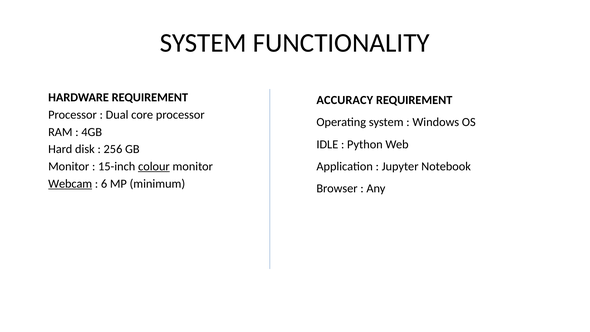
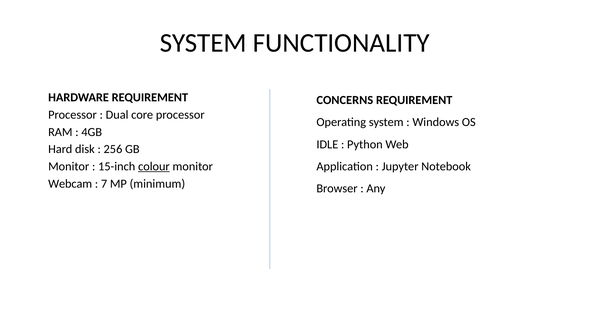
ACCURACY: ACCURACY -> CONCERNS
Webcam underline: present -> none
6: 6 -> 7
